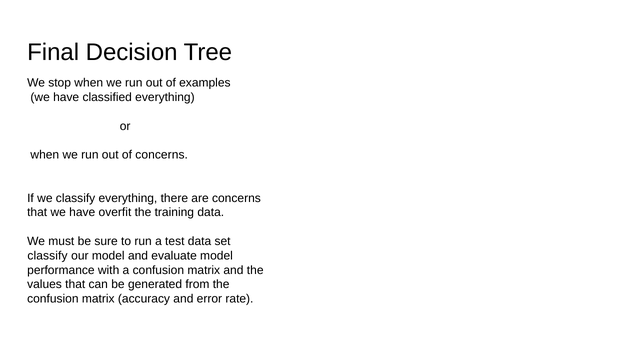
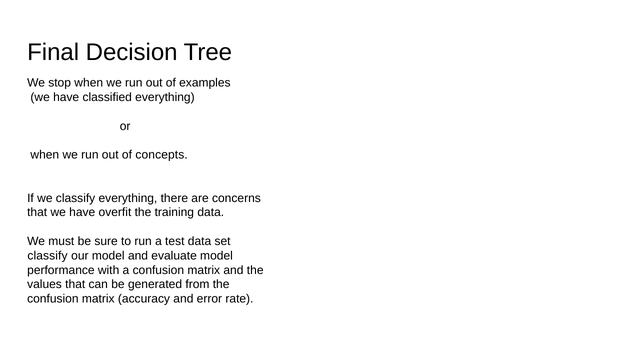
of concerns: concerns -> concepts
